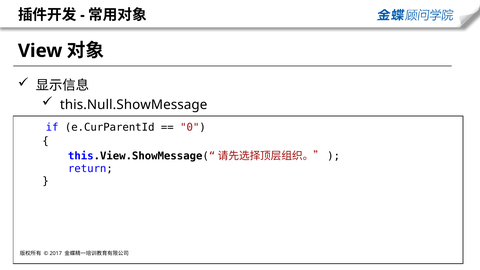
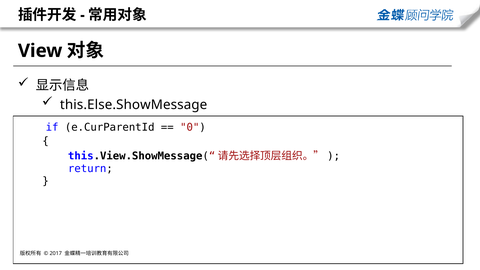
this.Null.ShowMessage: this.Null.ShowMessage -> this.Else.ShowMessage
